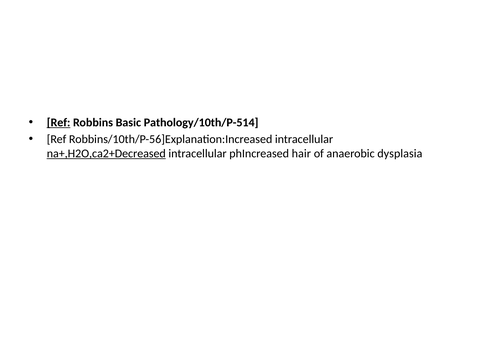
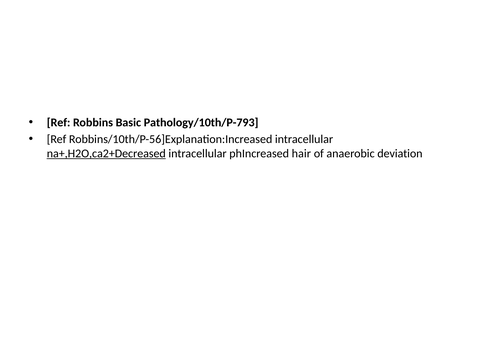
Ref at (59, 122) underline: present -> none
Pathology/10th/P-514: Pathology/10th/P-514 -> Pathology/10th/P-793
dysplasia: dysplasia -> deviation
